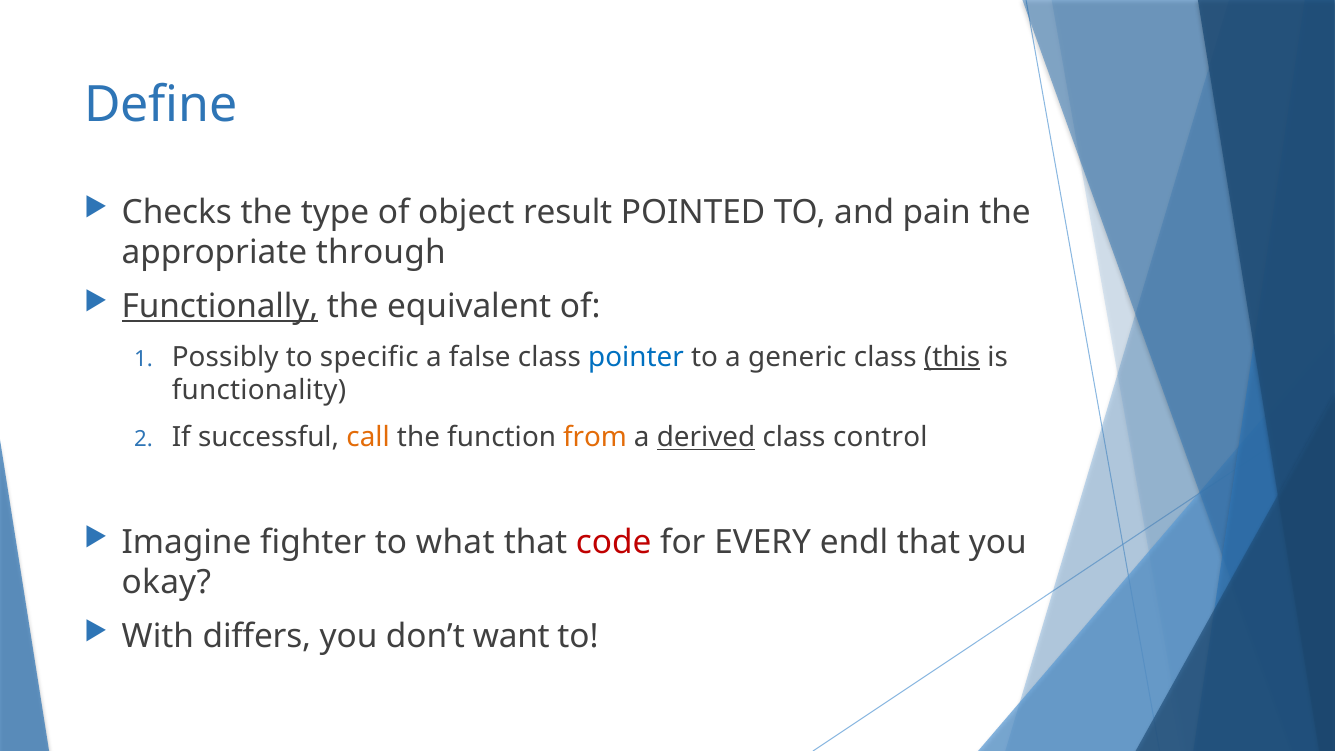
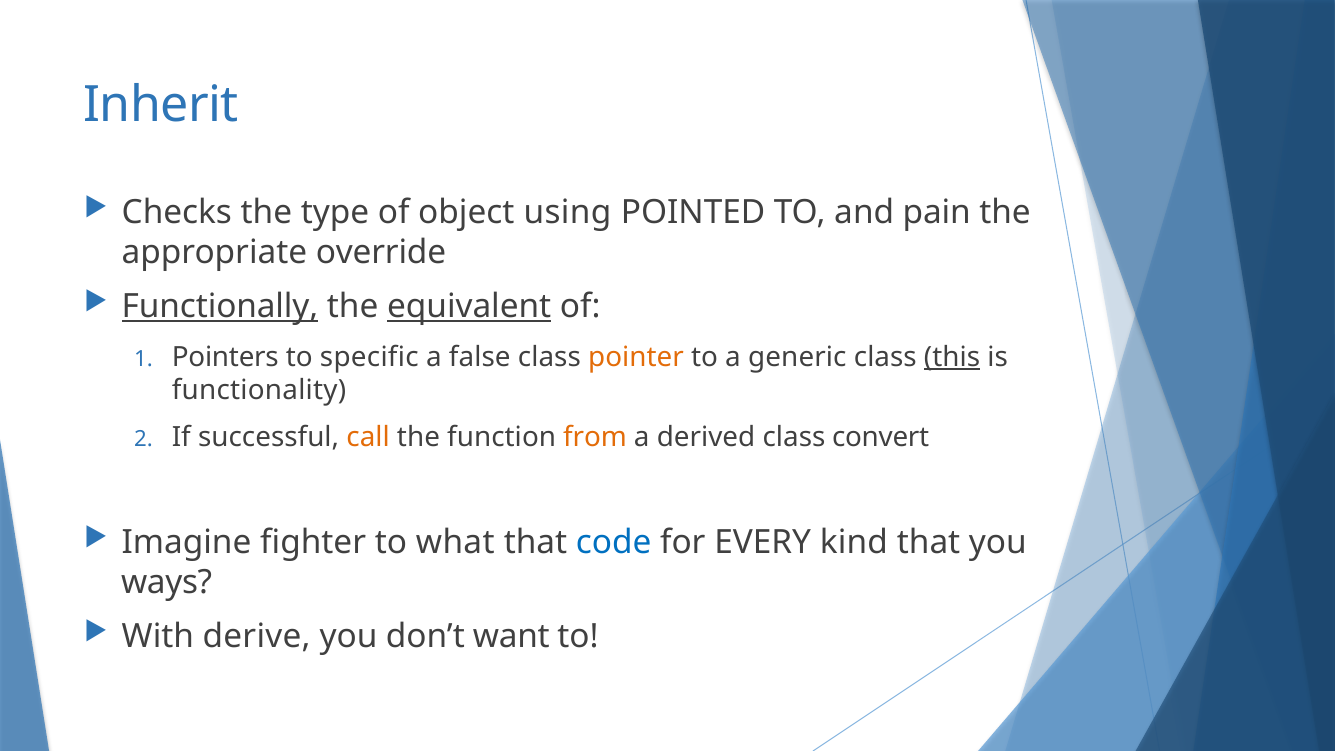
Define: Define -> Inherit
result: result -> using
through: through -> override
equivalent underline: none -> present
Possibly: Possibly -> Pointers
pointer colour: blue -> orange
derived underline: present -> none
control: control -> convert
code colour: red -> blue
endl: endl -> kind
okay: okay -> ways
differs: differs -> derive
